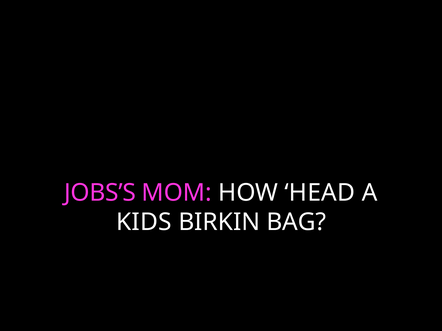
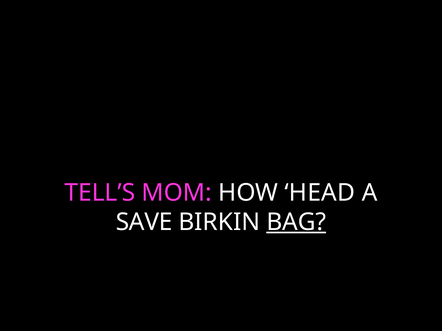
JOBS’S: JOBS’S -> TELL’S
KIDS: KIDS -> SAVE
BAG underline: none -> present
